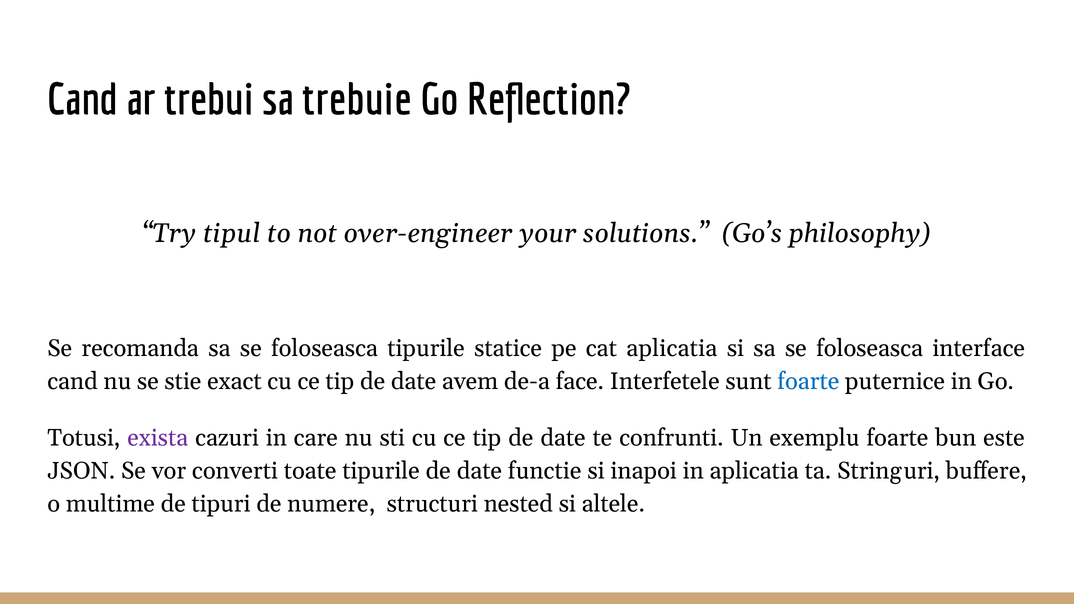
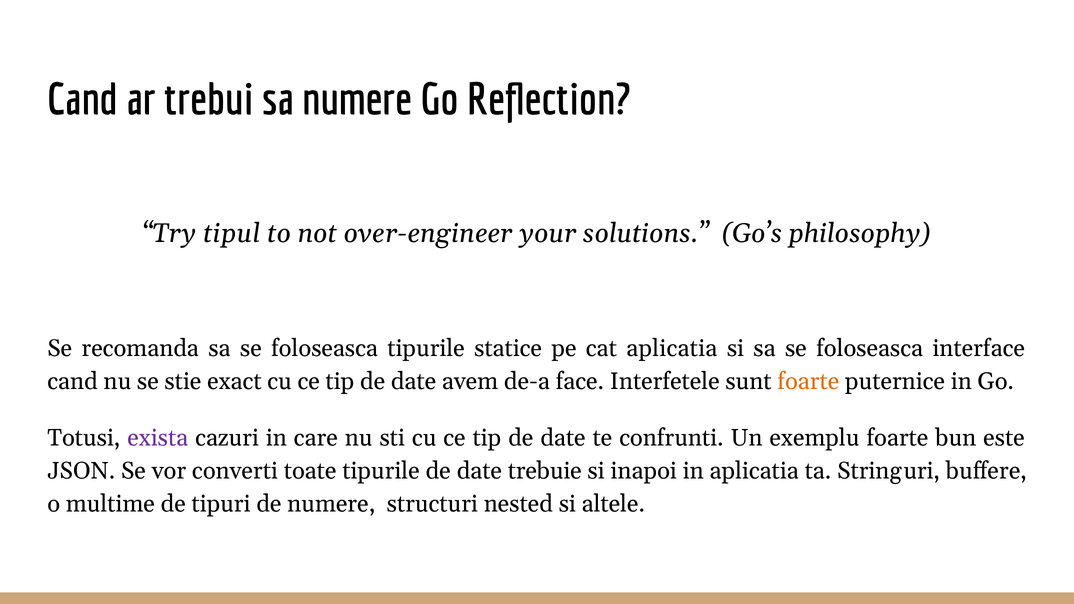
sa trebuie: trebuie -> numere
foarte at (808, 381) colour: blue -> orange
functie: functie -> trebuie
